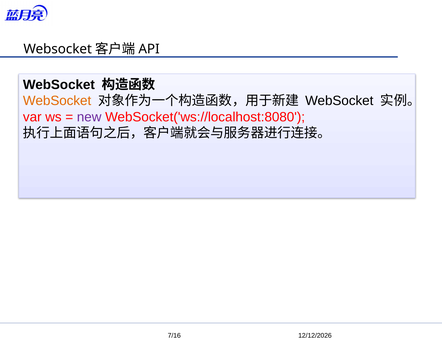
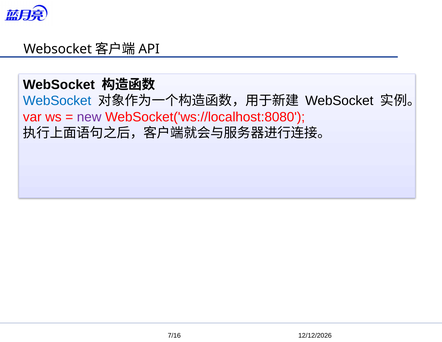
WebSocket at (57, 101) colour: orange -> blue
